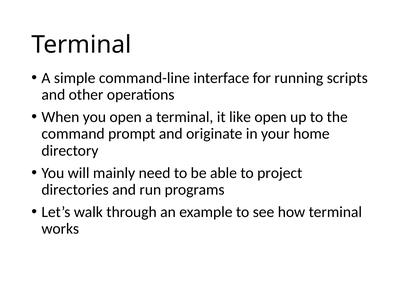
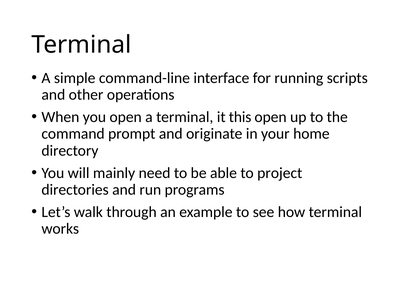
like: like -> this
